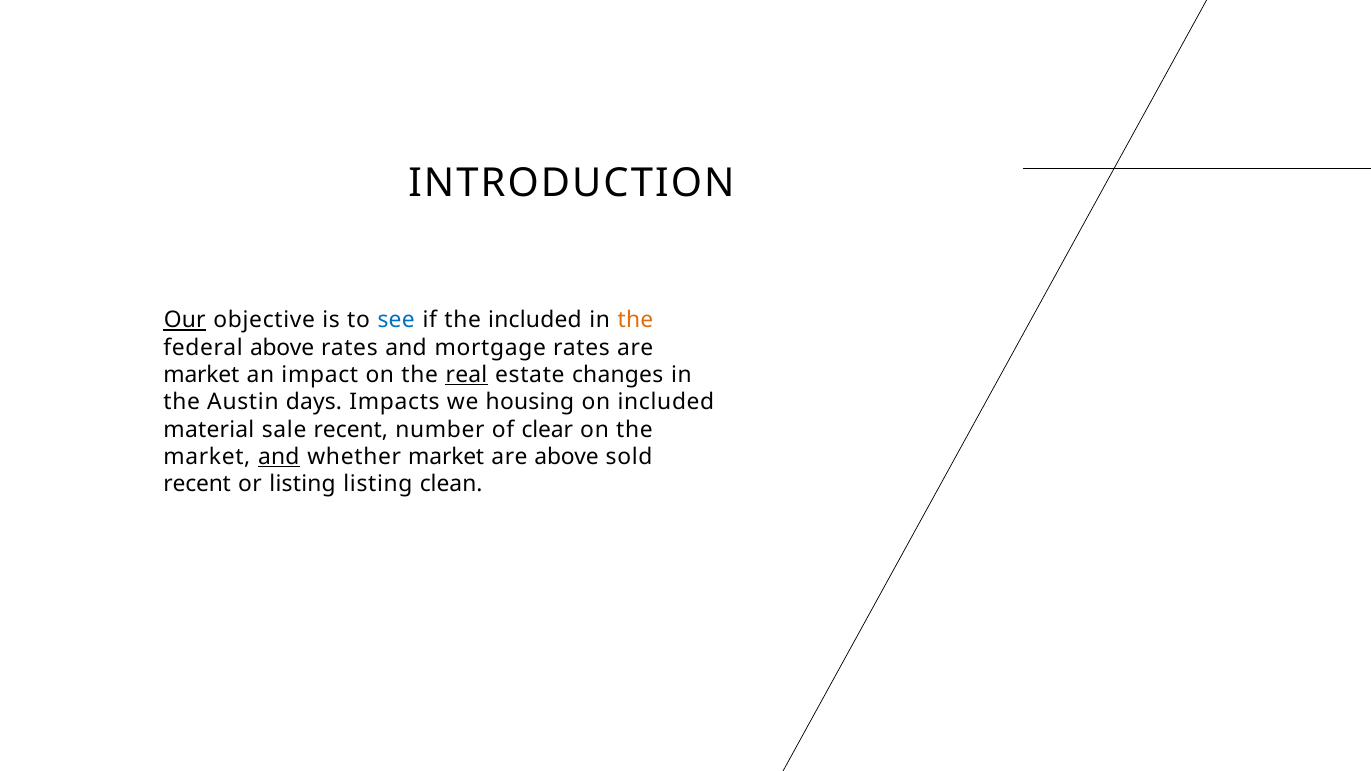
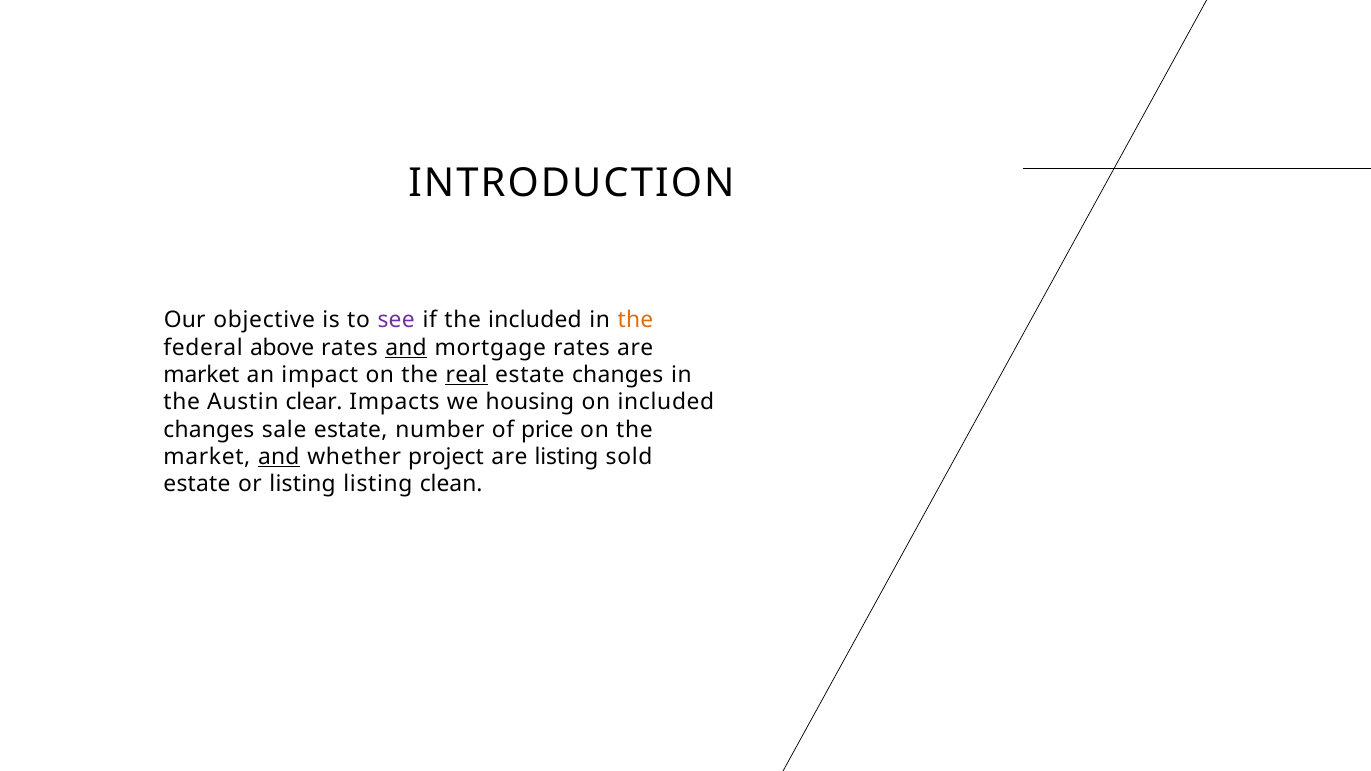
Our underline: present -> none
see colour: blue -> purple
and at (406, 348) underline: none -> present
days: days -> clear
material at (209, 430): material -> changes
sale recent: recent -> estate
clear: clear -> price
whether market: market -> project
are above: above -> listing
recent at (197, 484): recent -> estate
